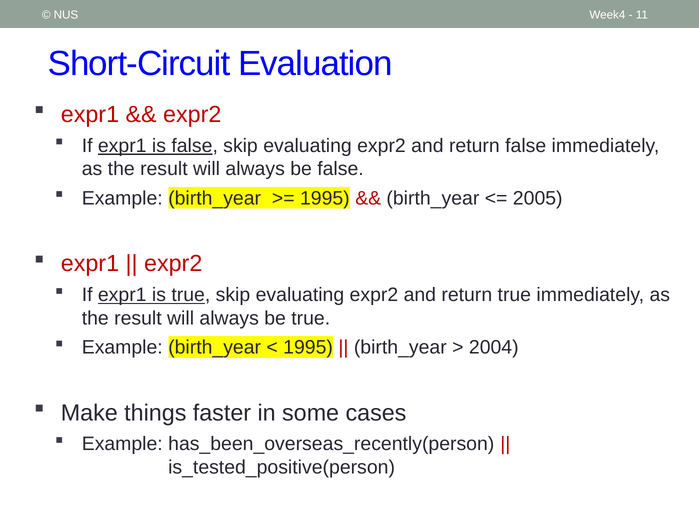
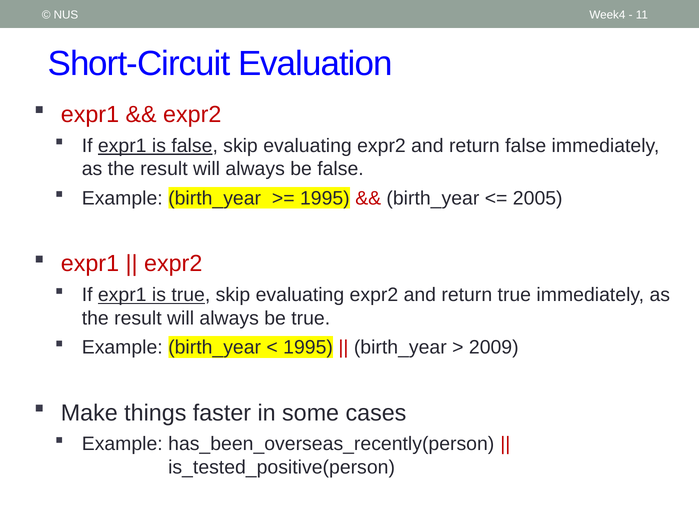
2004: 2004 -> 2009
